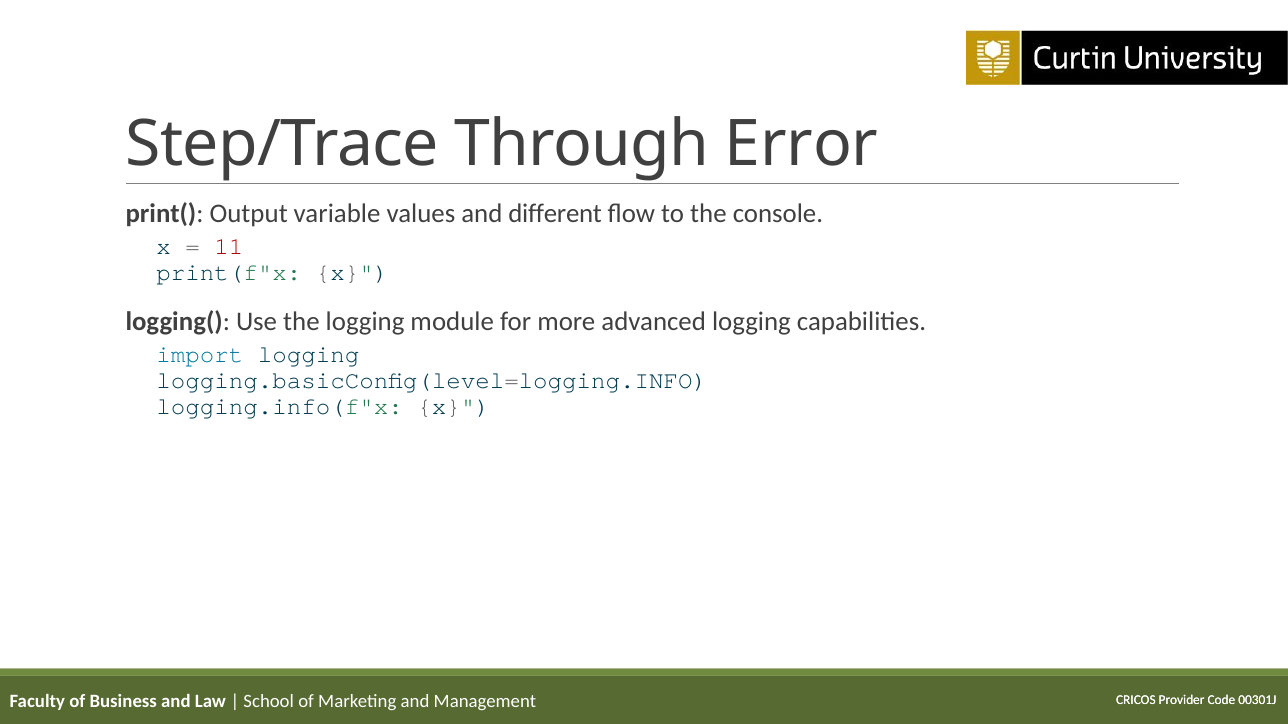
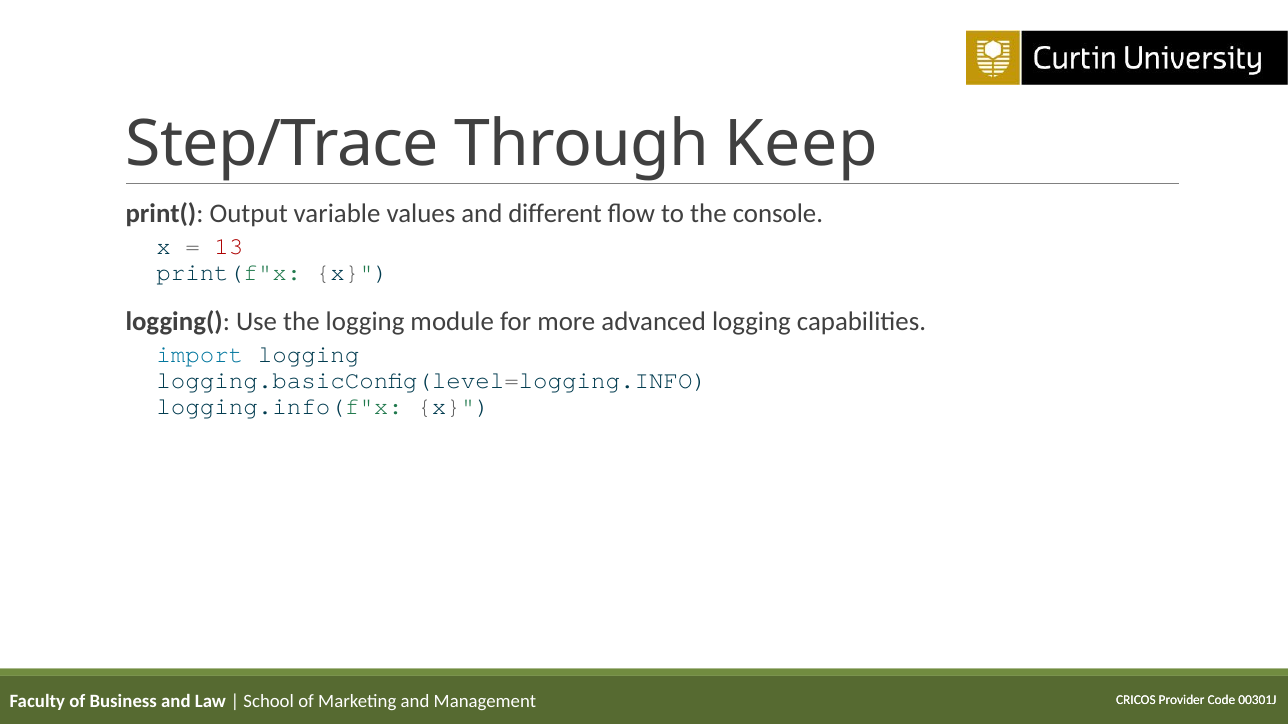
Error: Error -> Keep
11: 11 -> 13
